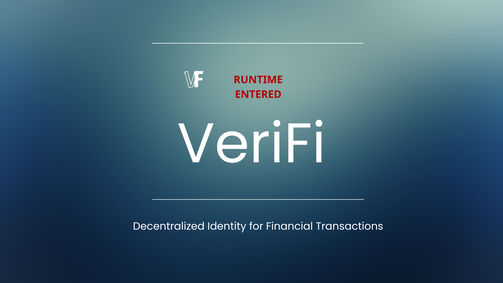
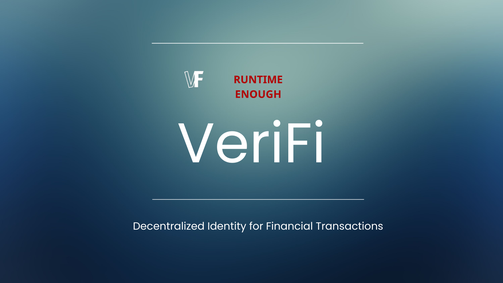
ENTERED: ENTERED -> ENOUGH
